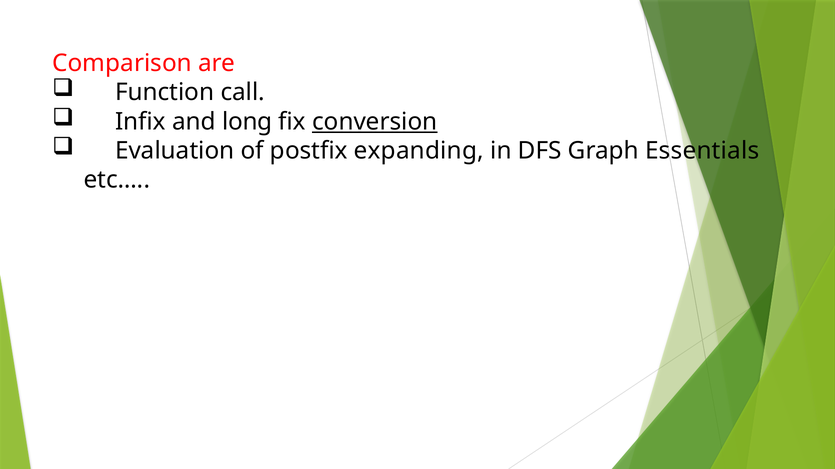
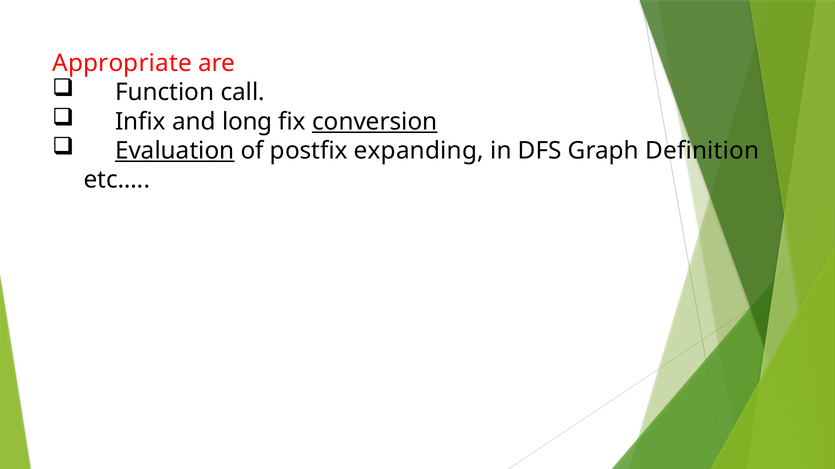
Comparison: Comparison -> Appropriate
Evaluation underline: none -> present
Essentials: Essentials -> Definition
